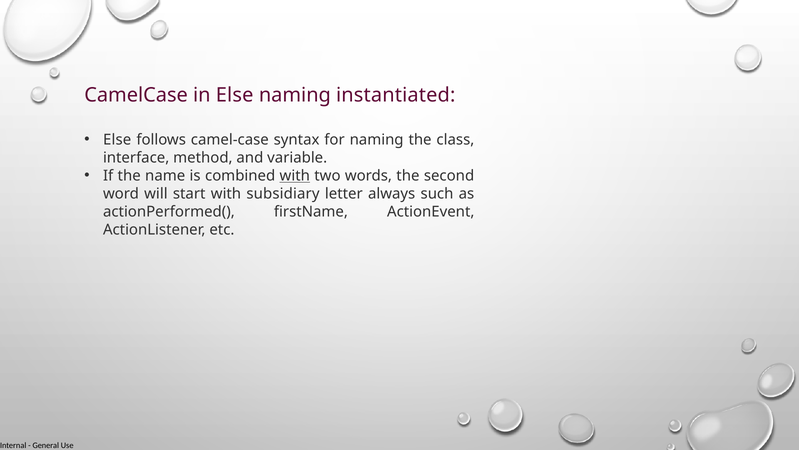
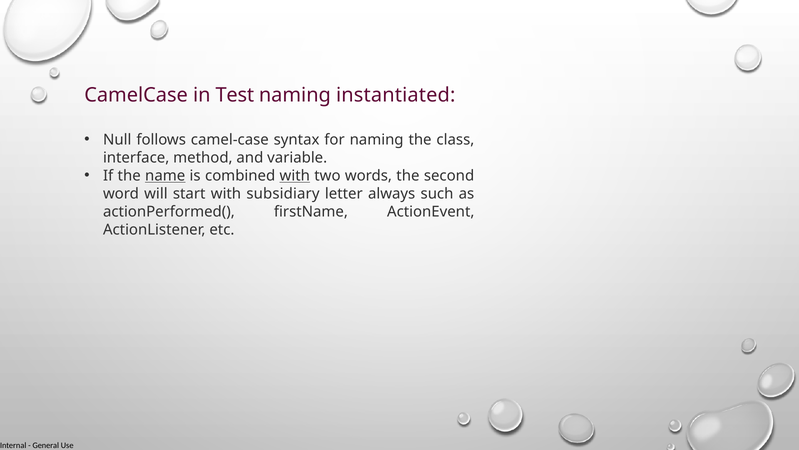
in Else: Else -> Test
Else at (117, 140): Else -> Null
name underline: none -> present
